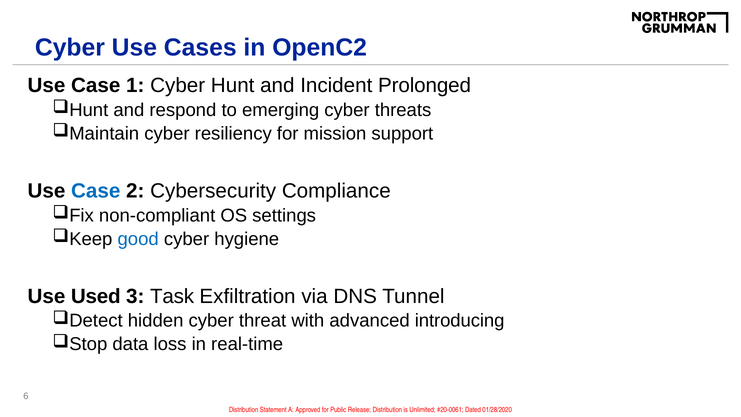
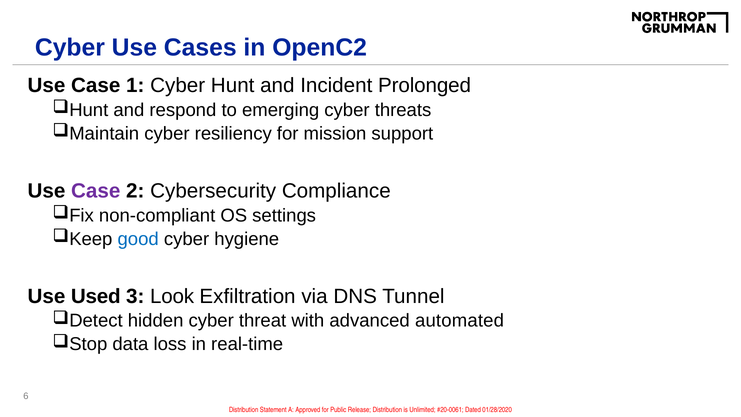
Case at (96, 191) colour: blue -> purple
Task: Task -> Look
introducing: introducing -> automated
